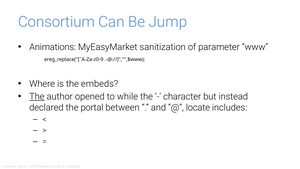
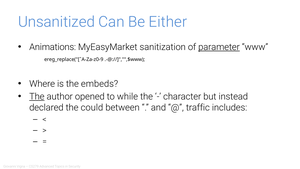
Consortium: Consortium -> Unsanitized
Jump: Jump -> Either
parameter underline: none -> present
portal: portal -> could
locate: locate -> traffic
